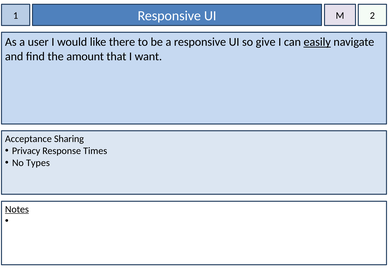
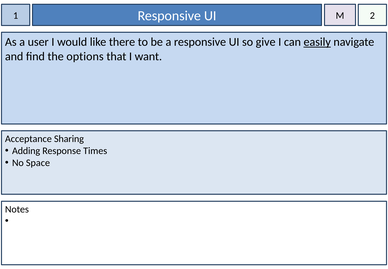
amount: amount -> options
Privacy: Privacy -> Adding
Types: Types -> Space
Notes underline: present -> none
